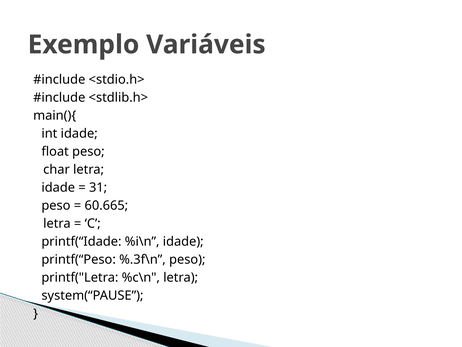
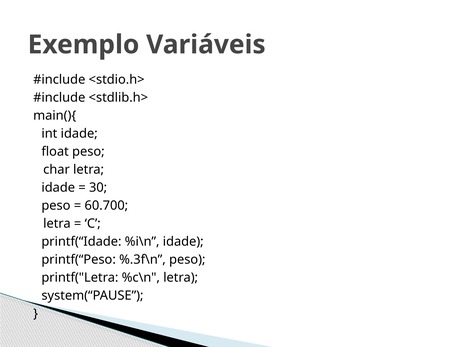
31: 31 -> 30
60.665: 60.665 -> 60.700
